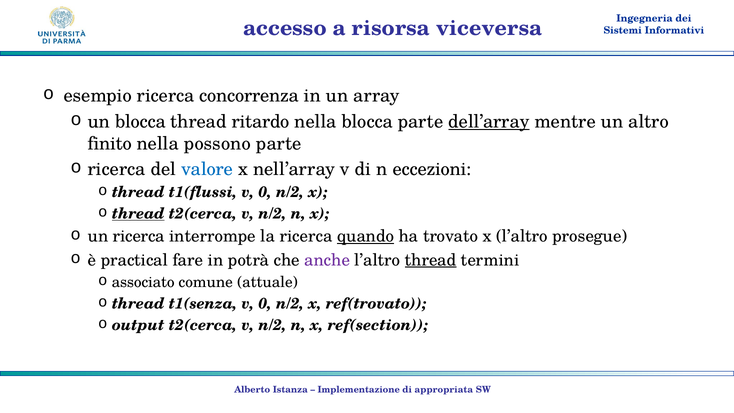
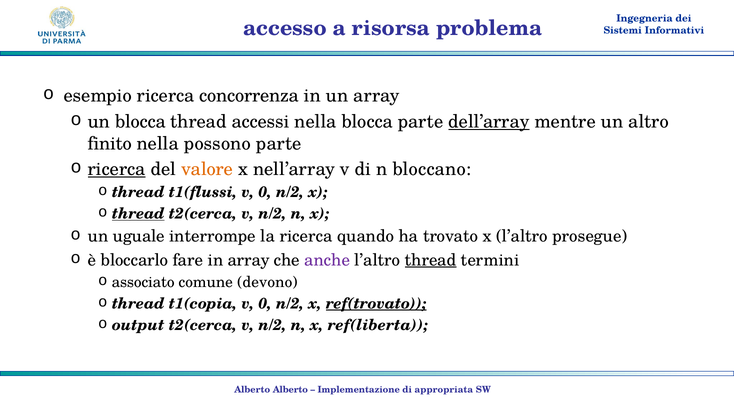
viceversa: viceversa -> problema
ritardo: ritardo -> accessi
ricerca at (117, 169) underline: none -> present
valore colour: blue -> orange
eccezioni: eccezioni -> bloccano
un ricerca: ricerca -> uguale
quando underline: present -> none
practical: practical -> bloccarlo
in potrà: potrà -> array
attuale: attuale -> devono
t1(senza: t1(senza -> t1(copia
ref(trovato underline: none -> present
ref(section: ref(section -> ref(liberta
Alberto Istanza: Istanza -> Alberto
